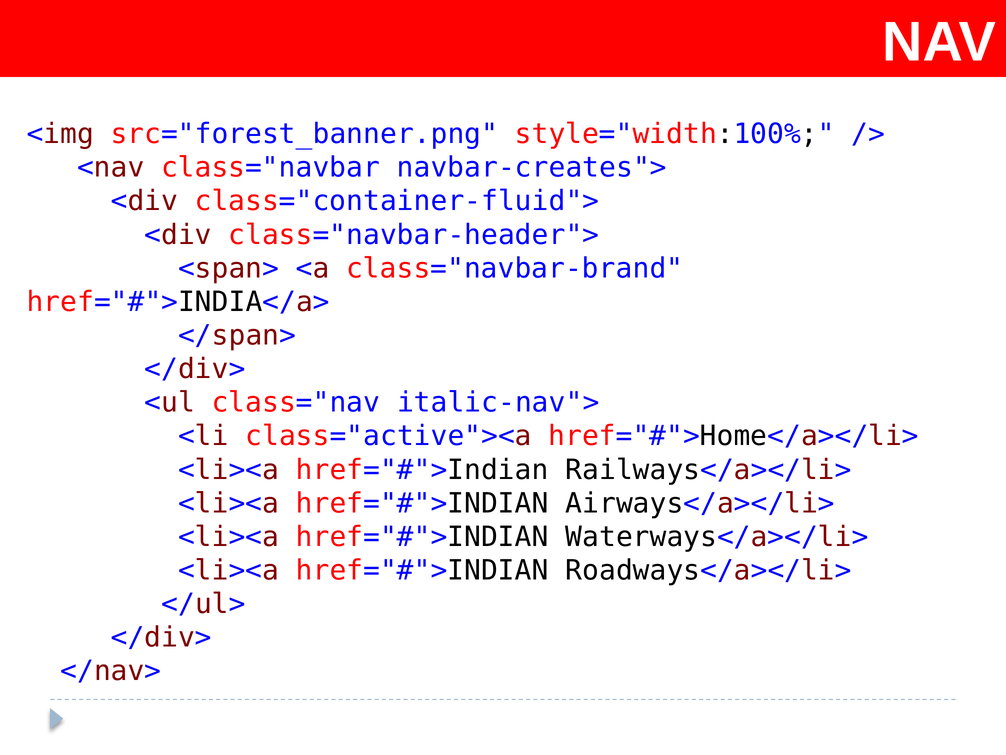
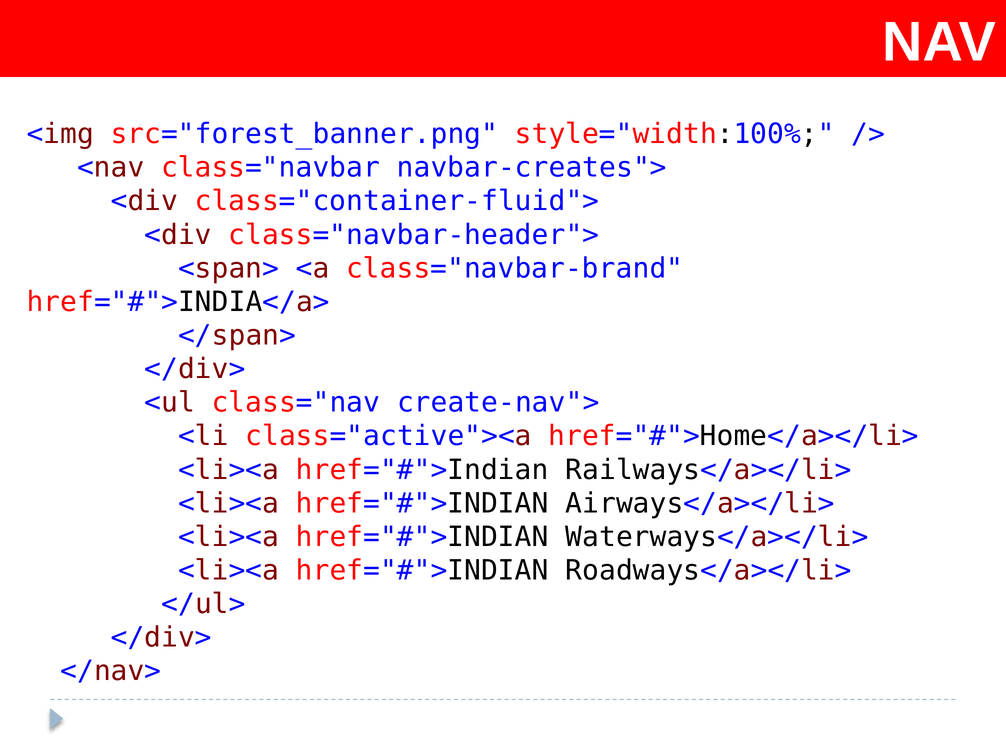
italic-nav">: italic-nav"> -> create-nav">
